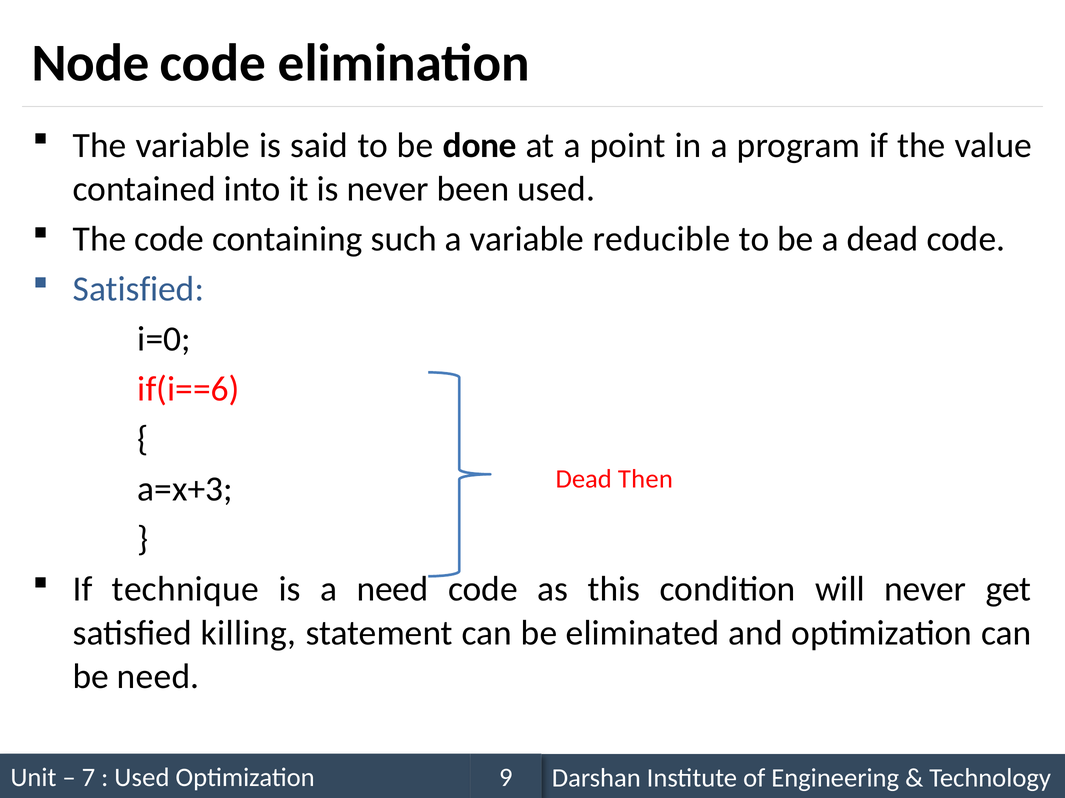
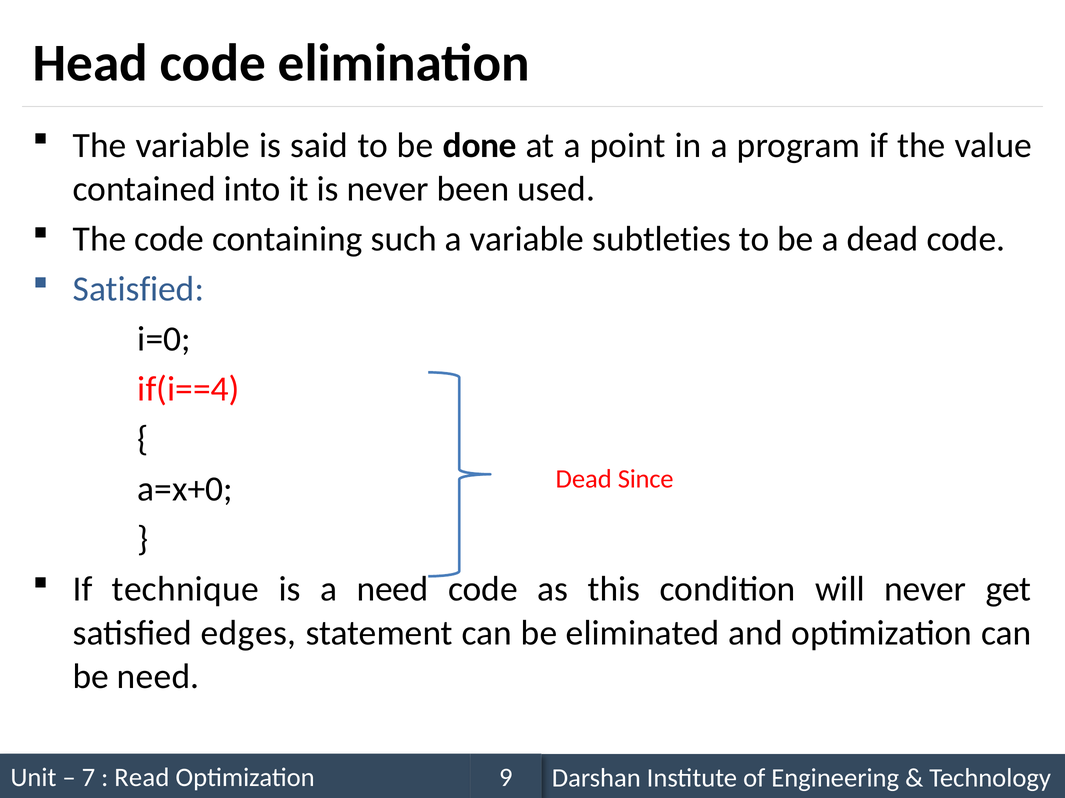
Node: Node -> Head
reducible: reducible -> subtleties
if(i==6: if(i==6 -> if(i==4
Then: Then -> Since
a=x+3: a=x+3 -> a=x+0
killing: killing -> edges
Used at (142, 778): Used -> Read
